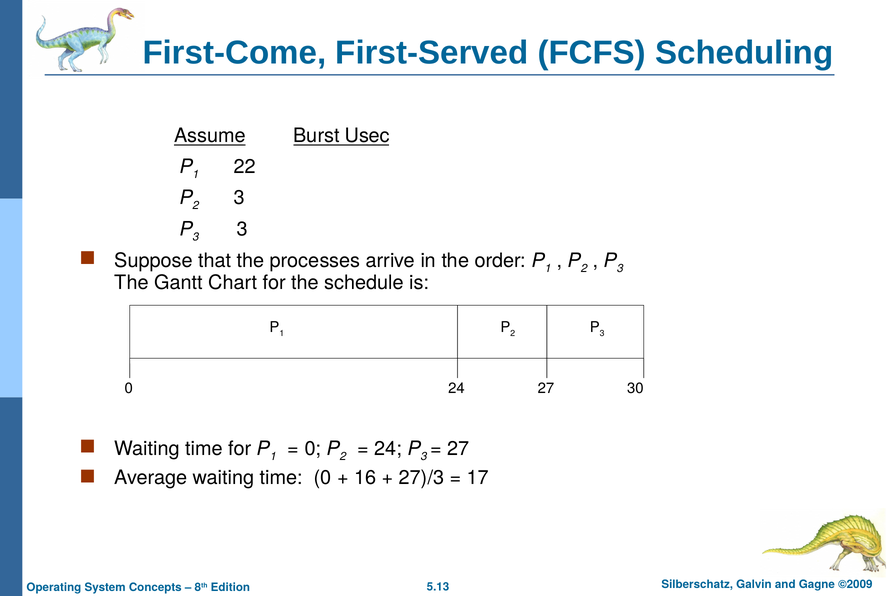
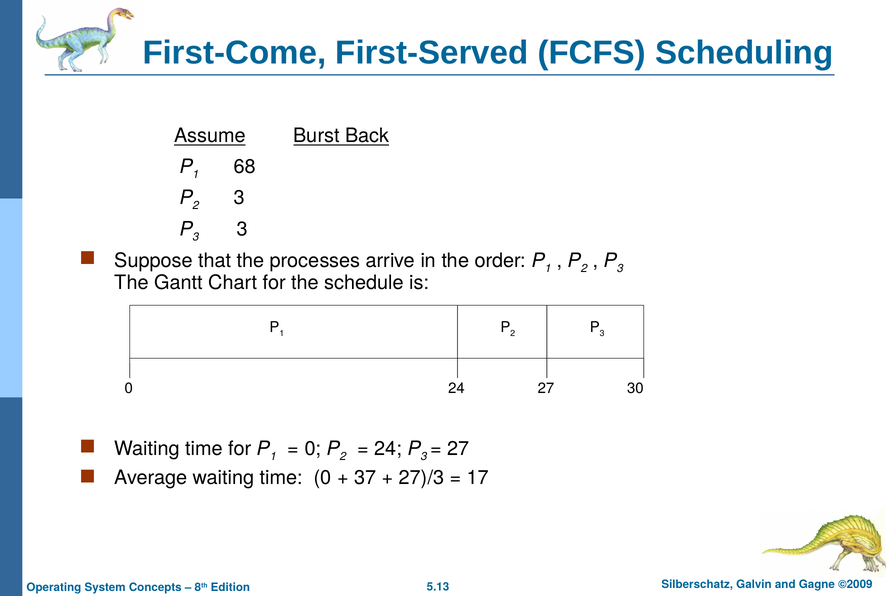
Usec: Usec -> Back
22: 22 -> 68
16: 16 -> 37
